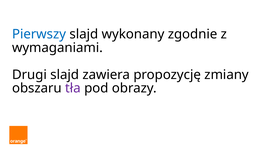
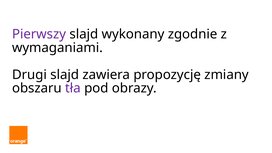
Pierwszy colour: blue -> purple
